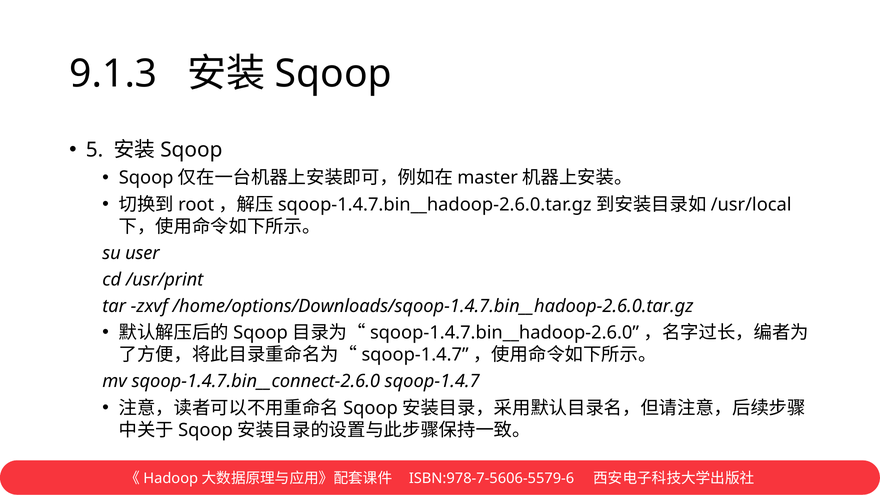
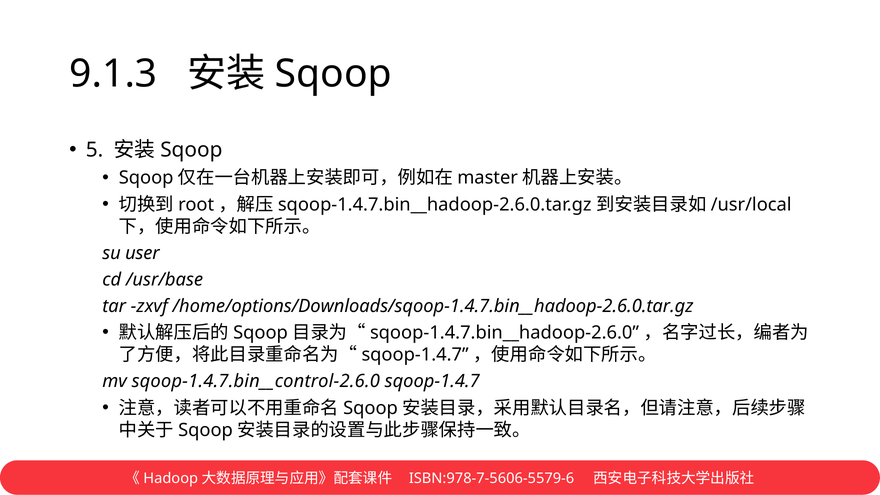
/usr/print: /usr/print -> /usr/base
sqoop-1.4.7.bin__connect-2.6.0: sqoop-1.4.7.bin__connect-2.6.0 -> sqoop-1.4.7.bin__control-2.6.0
